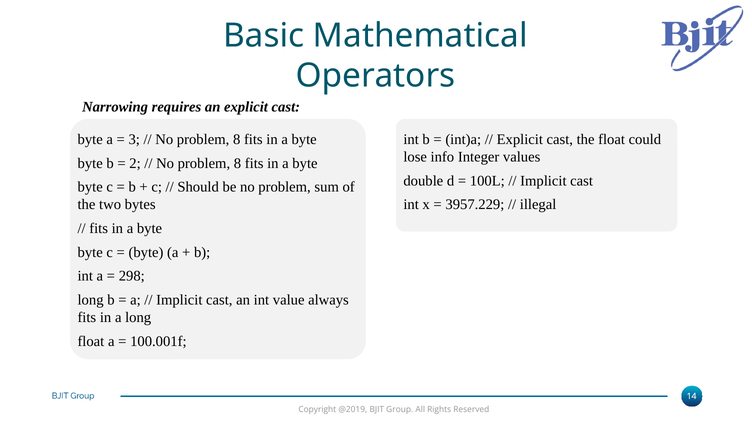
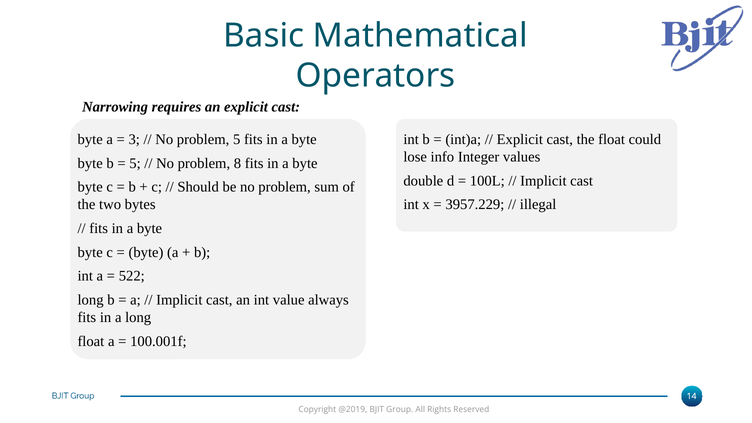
8 at (237, 139): 8 -> 5
2 at (135, 163): 2 -> 5
298: 298 -> 522
